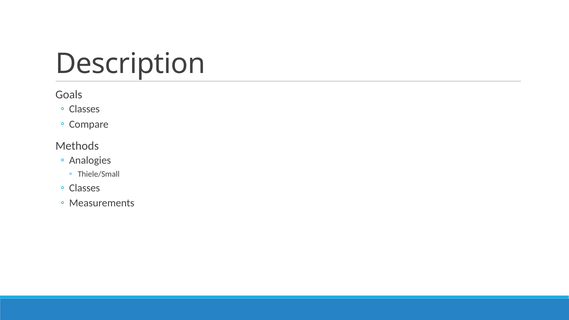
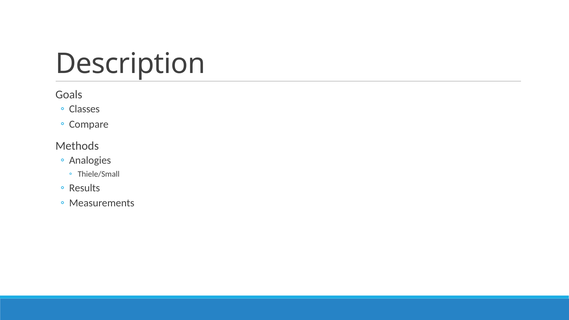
Classes at (85, 188): Classes -> Results
